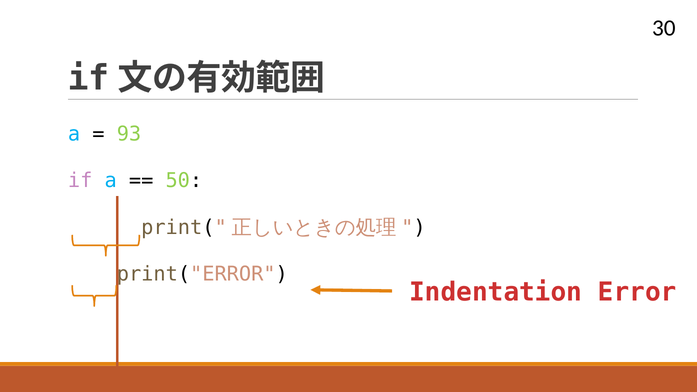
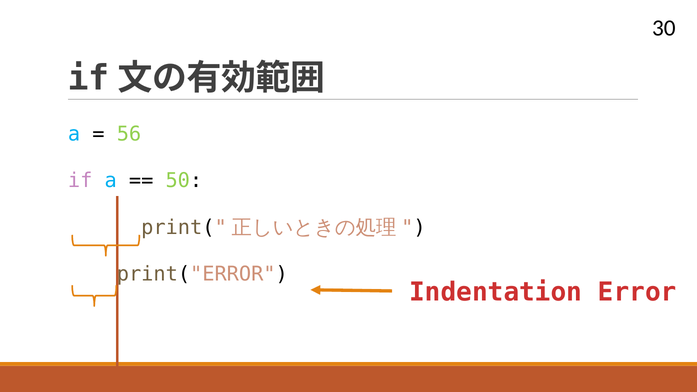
93: 93 -> 56
